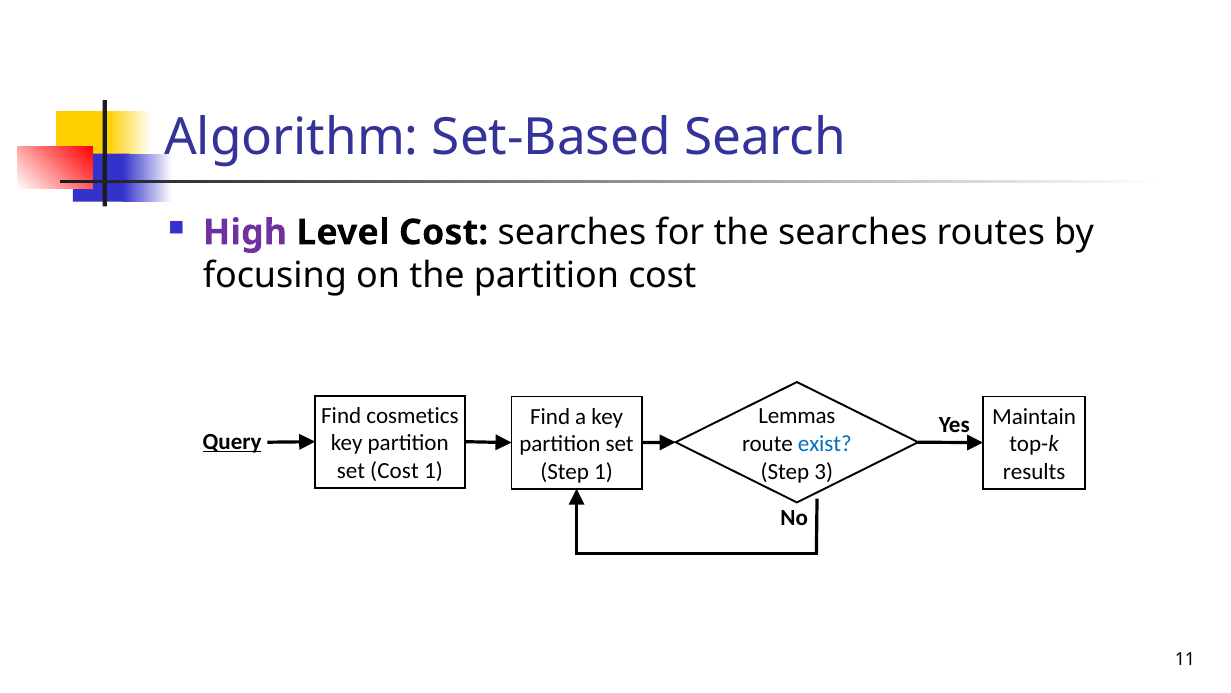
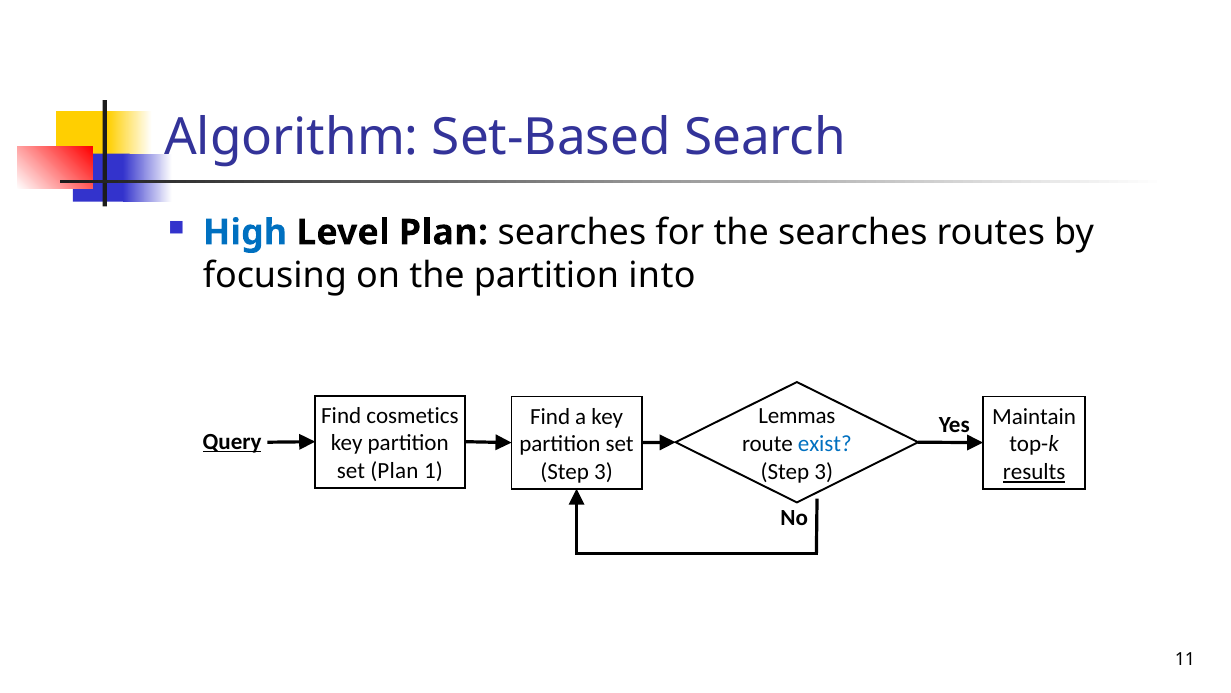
High colour: purple -> blue
Level Cost: Cost -> Plan
partition cost: cost -> into
set Cost: Cost -> Plan
1 at (603, 472): 1 -> 3
results underline: none -> present
